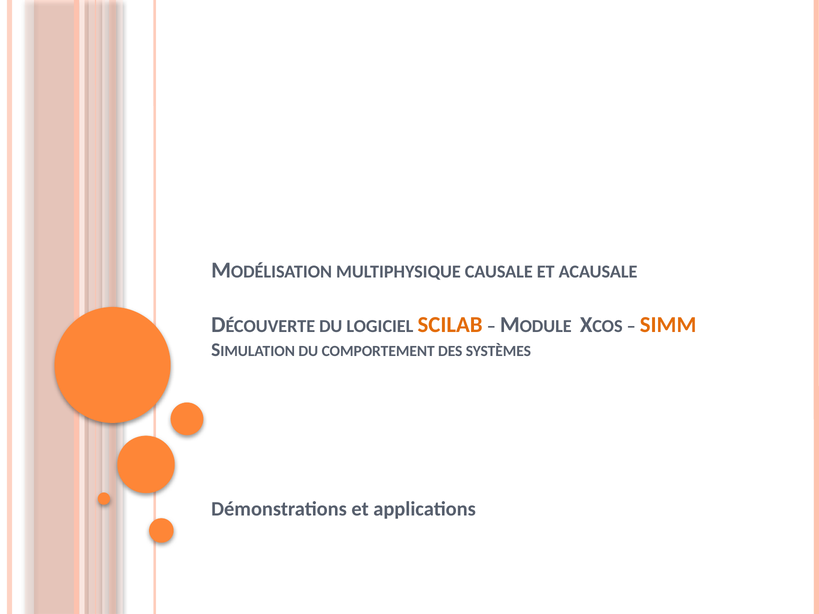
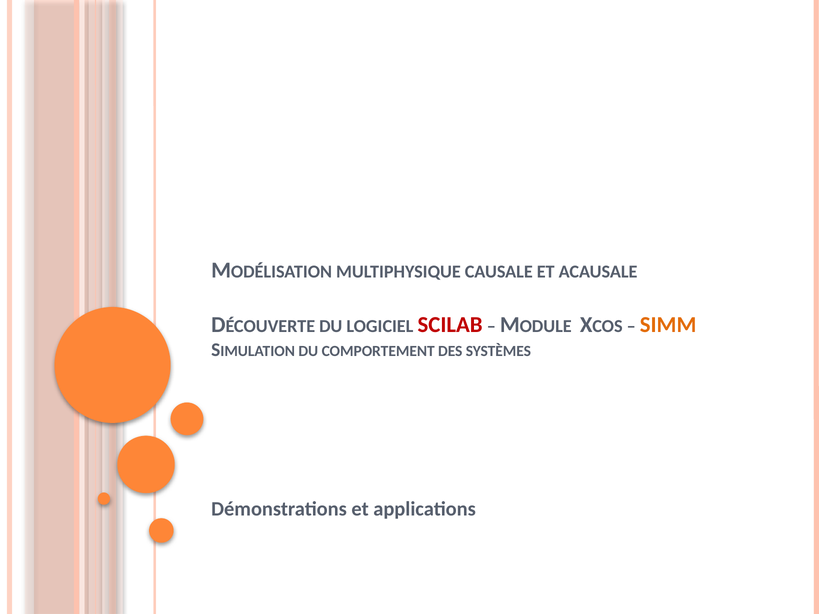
SCILAB colour: orange -> red
